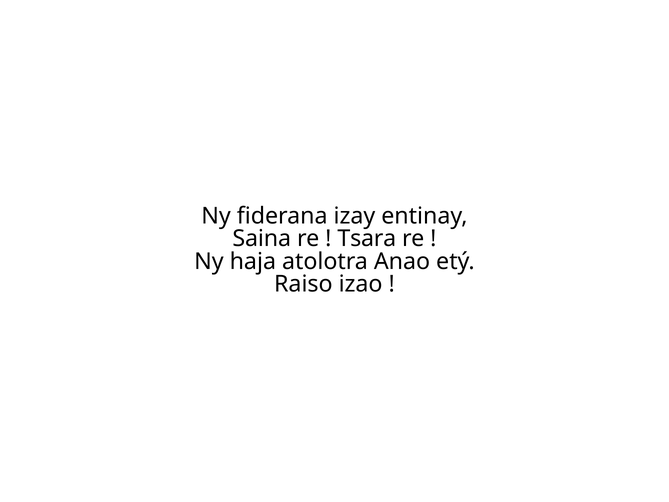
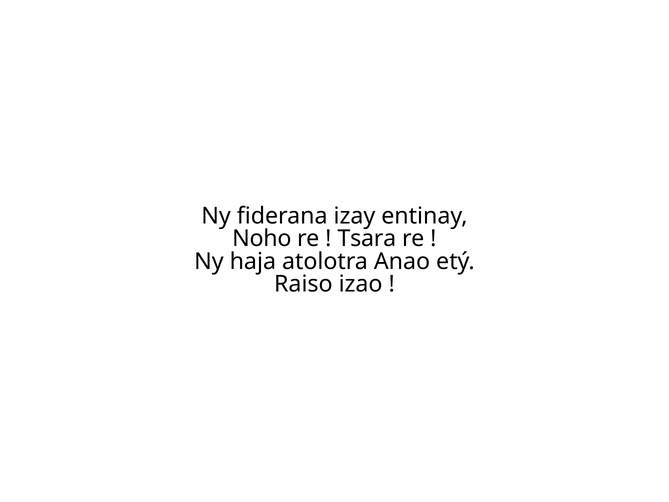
Saina: Saina -> Noho
